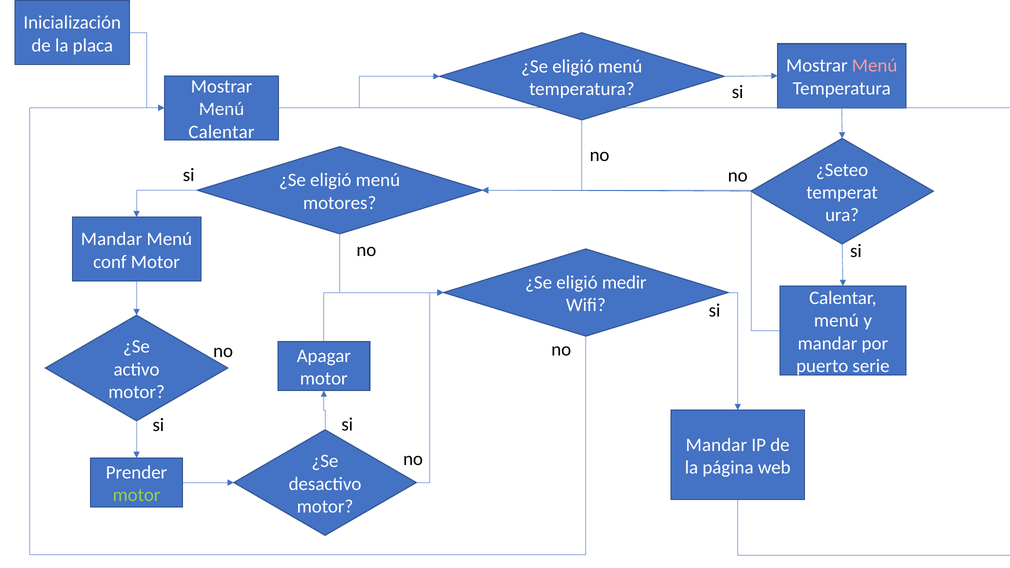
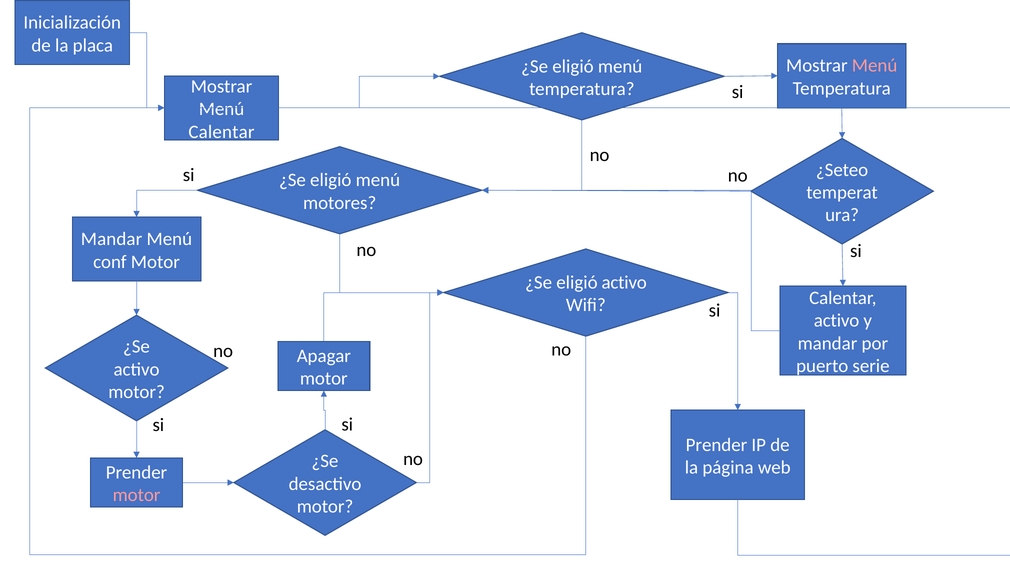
eligió medir: medir -> activo
menú at (836, 321): menú -> activo
Mandar at (716, 445): Mandar -> Prender
motor at (137, 495) colour: light green -> pink
